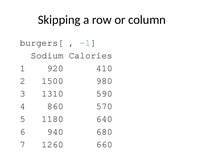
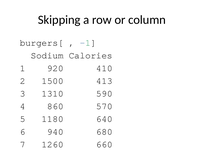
980: 980 -> 413
